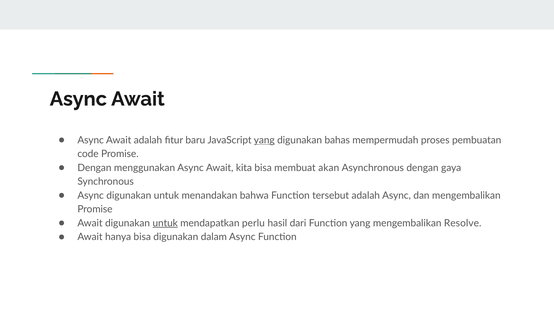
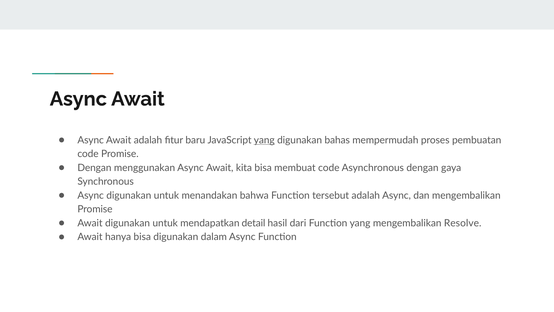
membuat akan: akan -> code
untuk at (165, 223) underline: present -> none
perlu: perlu -> detail
